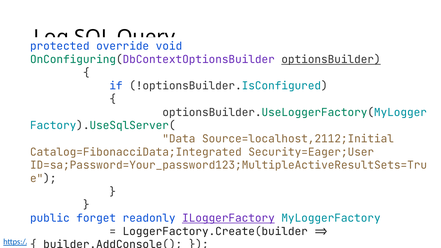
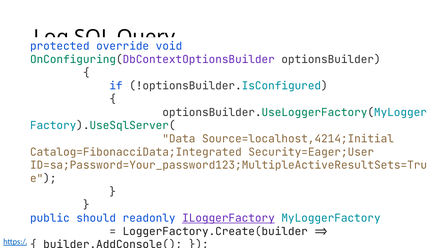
optionsBuilder underline: present -> none
Source=localhost,2112;Initial: Source=localhost,2112;Initial -> Source=localhost,4214;Initial
forget: forget -> should
